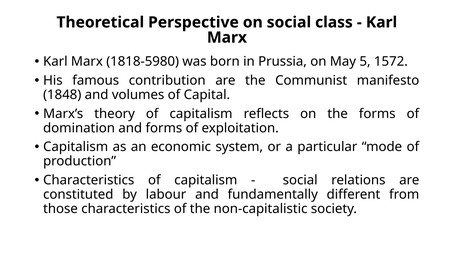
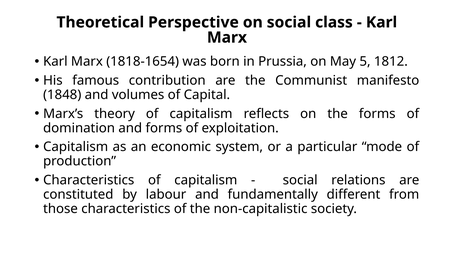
1818-5980: 1818-5980 -> 1818-1654
1572: 1572 -> 1812
